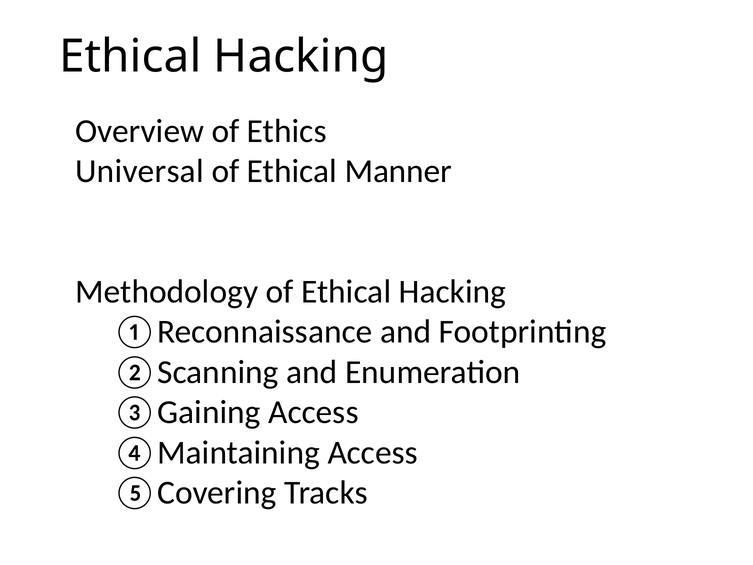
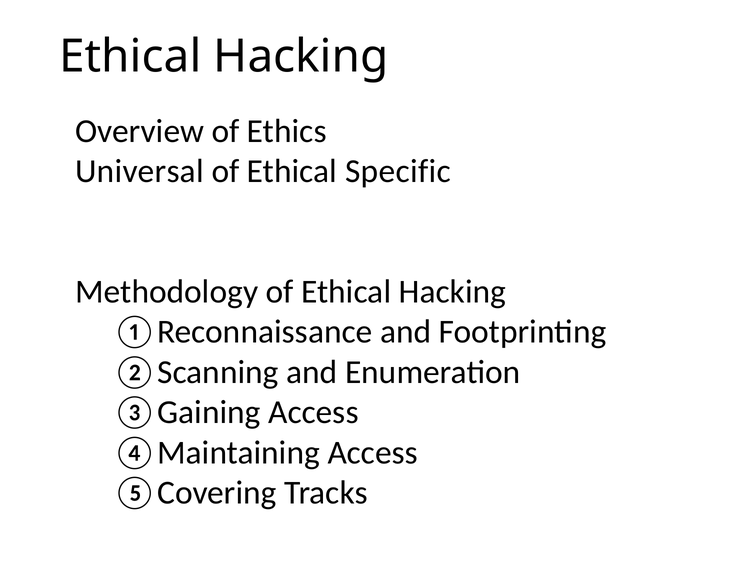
Manner: Manner -> Specific
